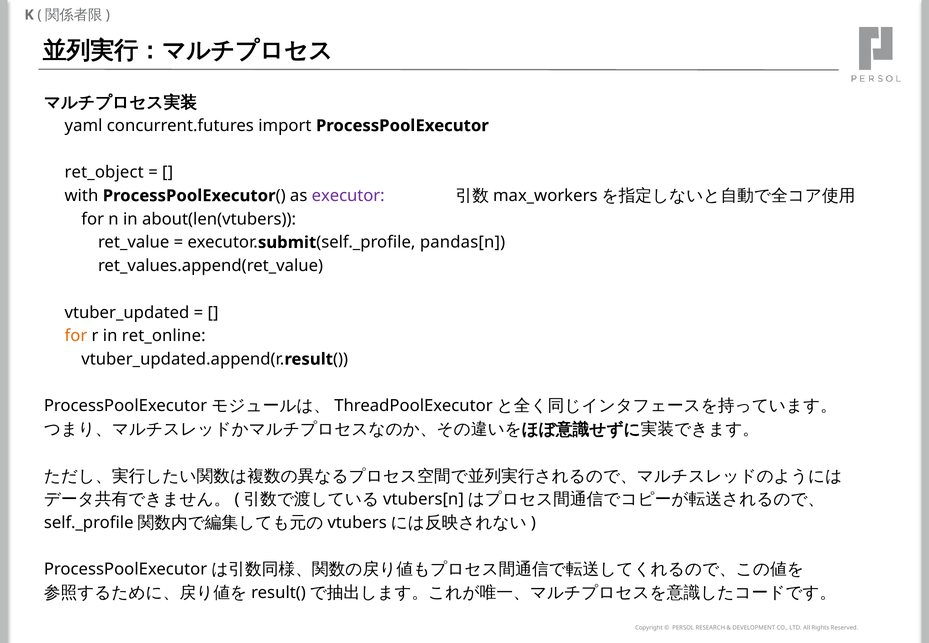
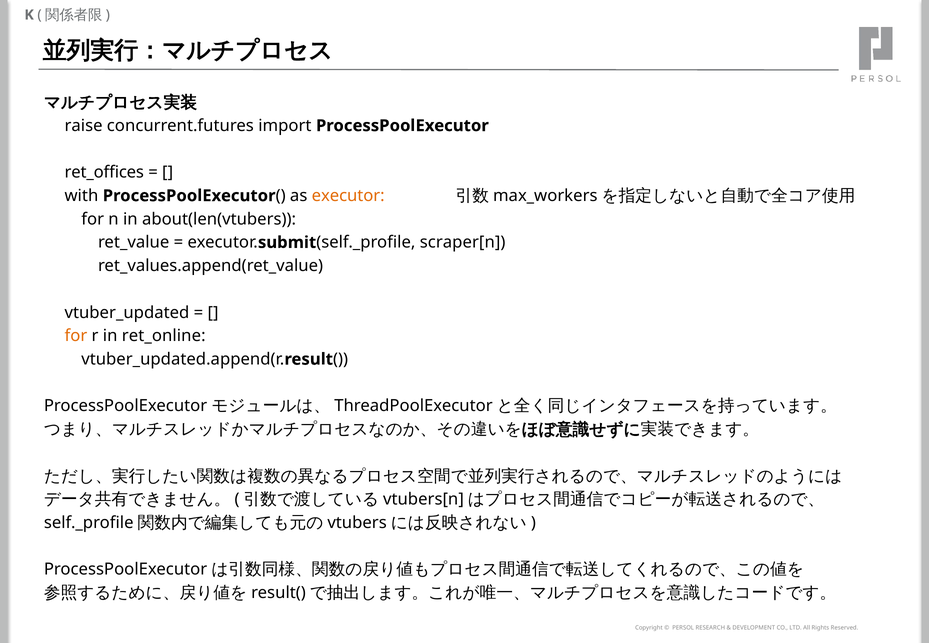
yaml: yaml -> raise
ret_object: ret_object -> ret_offices
executor colour: purple -> orange
pandas[n: pandas[n -> scraper[n
